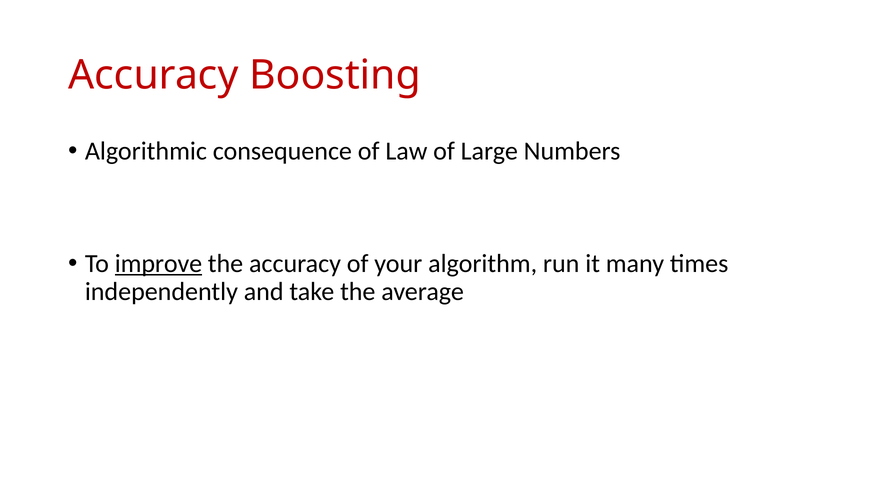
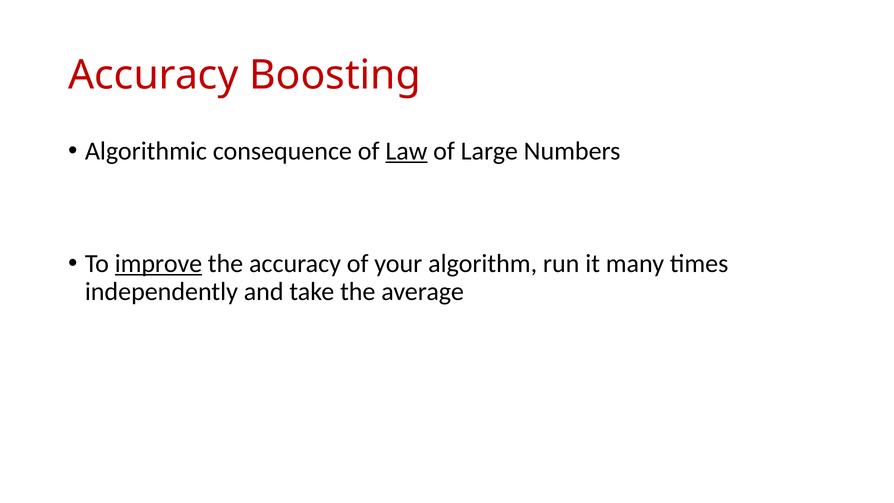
Law underline: none -> present
